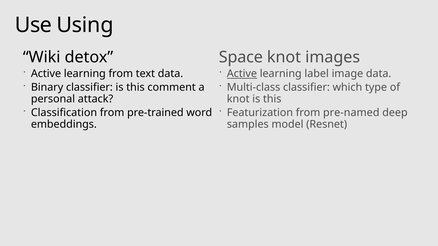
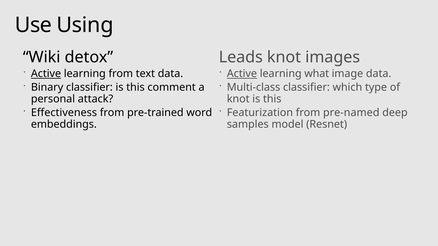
Space: Space -> Leads
Active at (46, 74) underline: none -> present
label: label -> what
Classification: Classification -> Effectiveness
